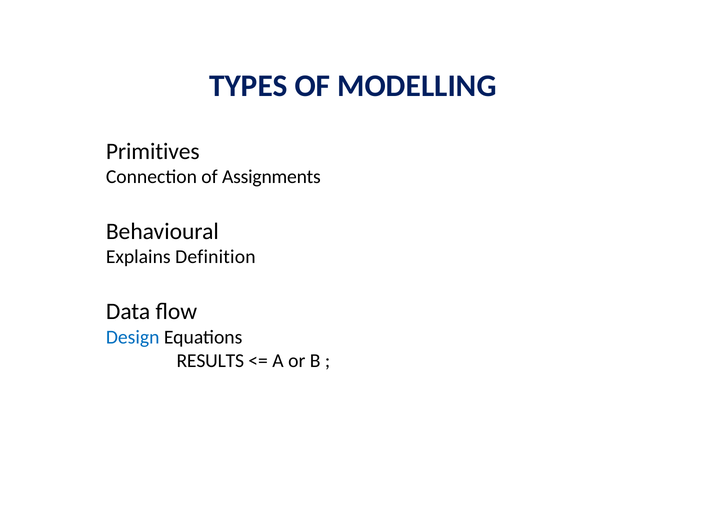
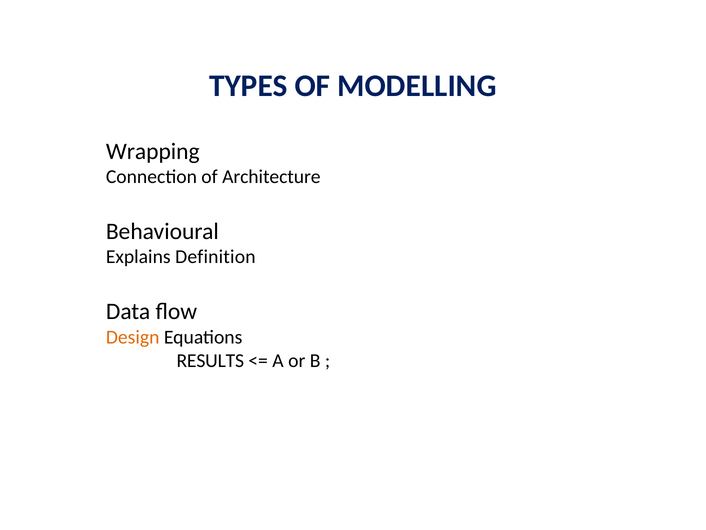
Primitives: Primitives -> Wrapping
Assignments: Assignments -> Architecture
Design colour: blue -> orange
